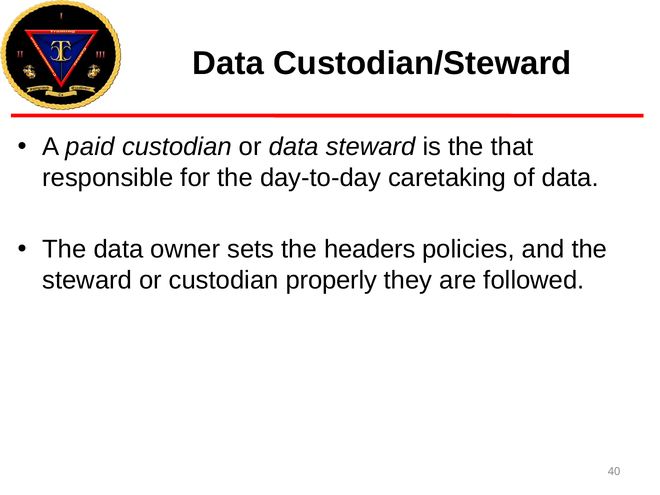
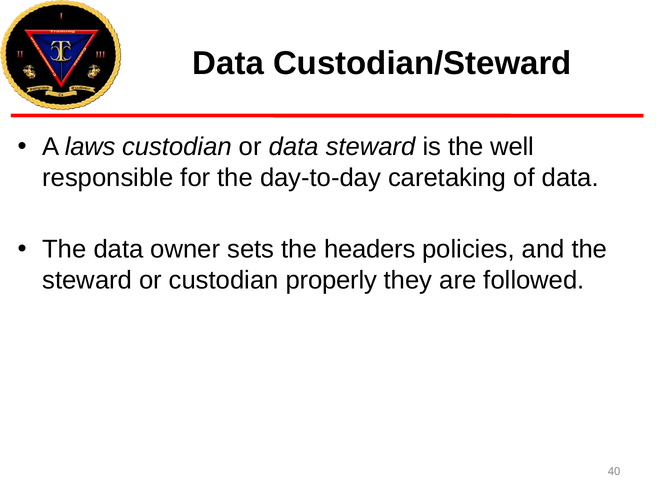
paid: paid -> laws
that: that -> well
